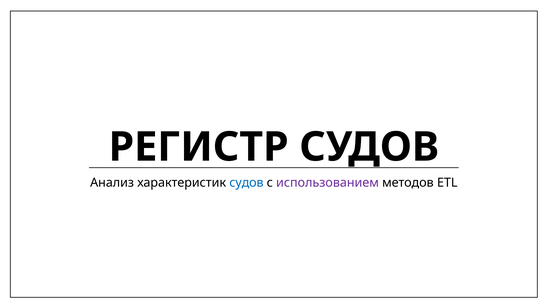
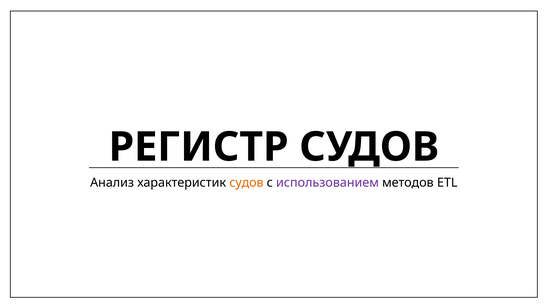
судов at (246, 183) colour: blue -> orange
